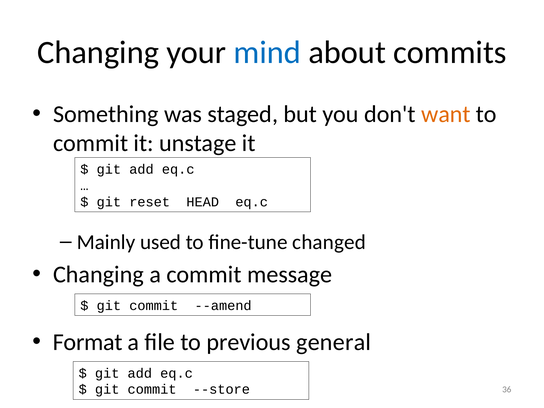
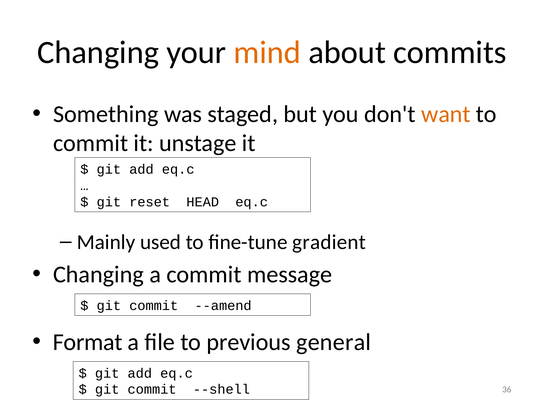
mind colour: blue -> orange
changed: changed -> gradient
--store: --store -> --shell
